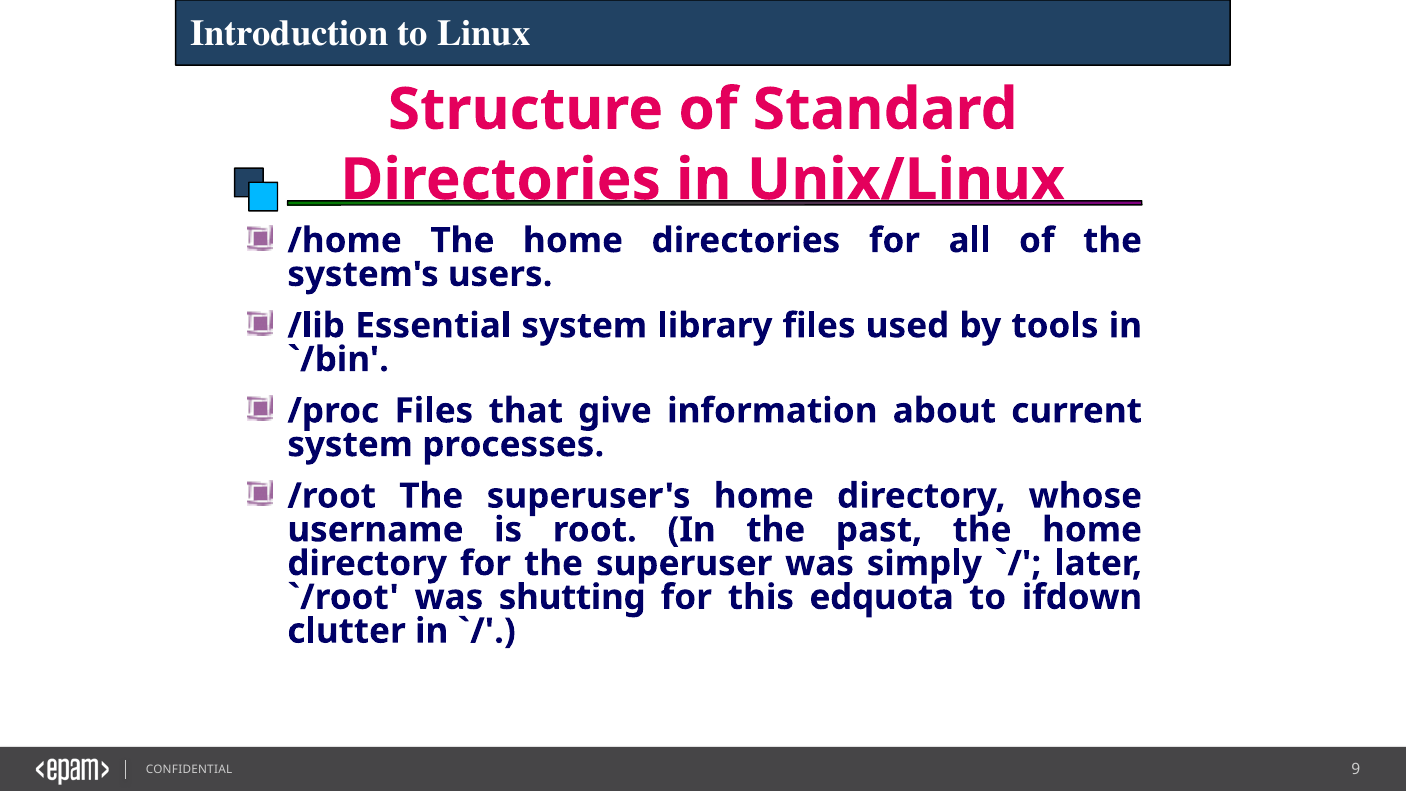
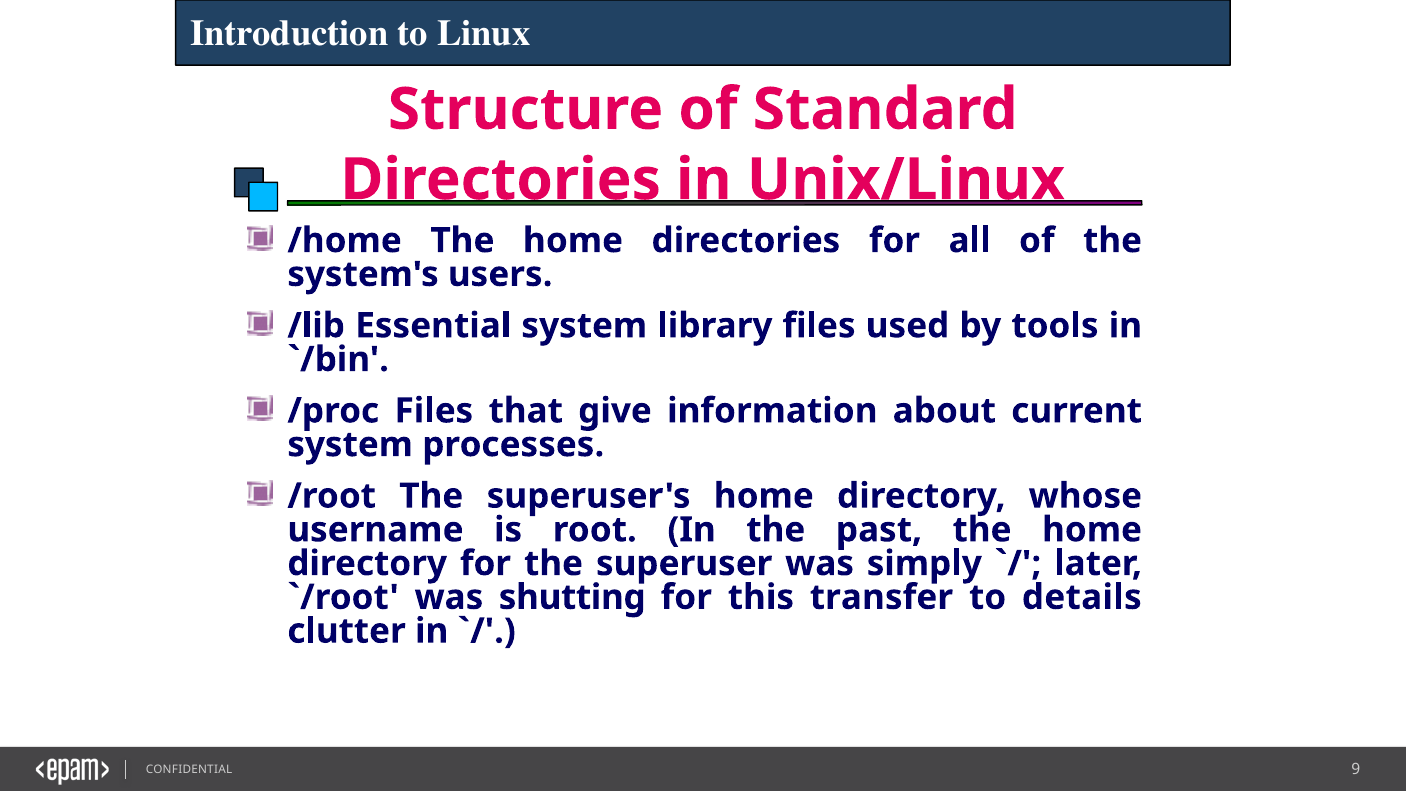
edquota: edquota -> transfer
ifdown: ifdown -> details
